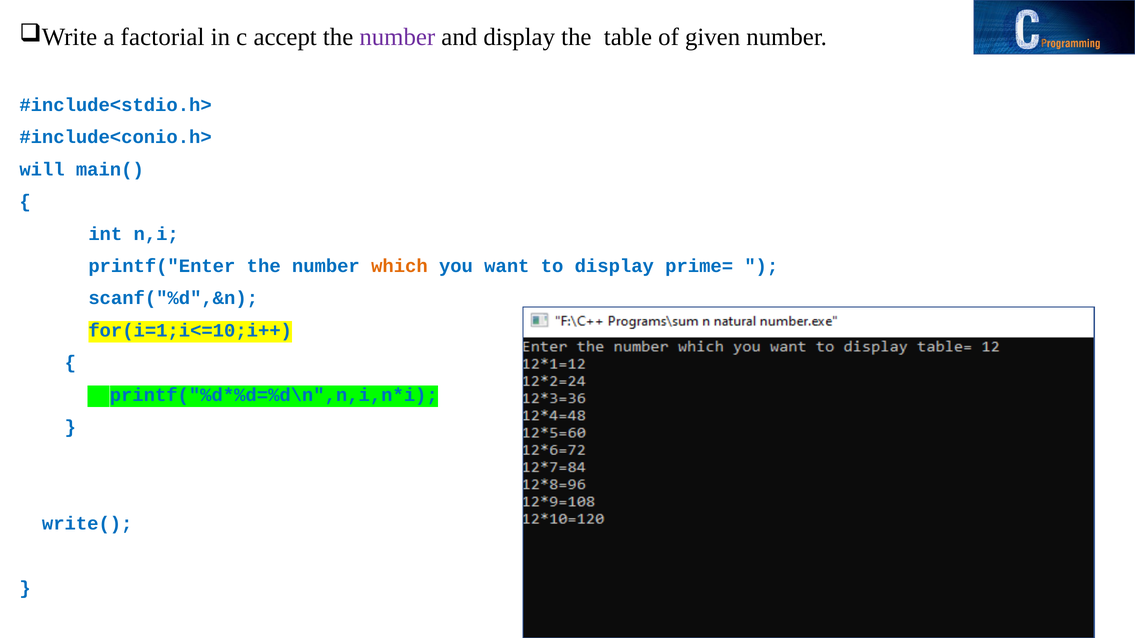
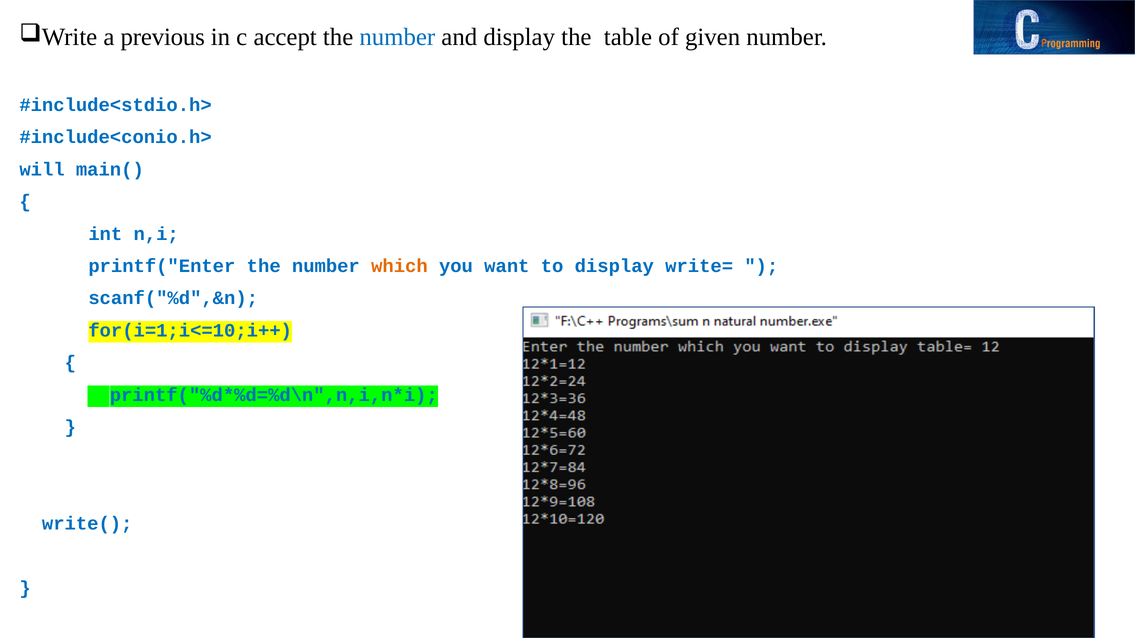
factorial: factorial -> previous
number at (397, 37) colour: purple -> blue
prime=: prime= -> write=
